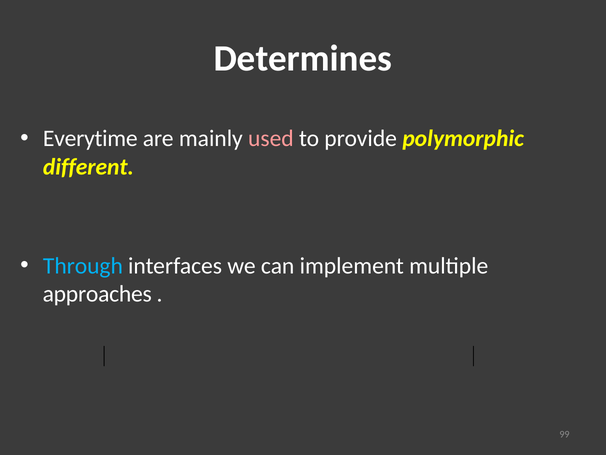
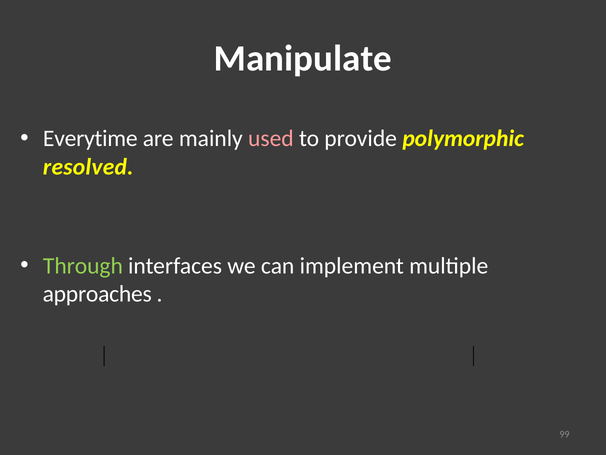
Determines: Determines -> Manipulate
different: different -> resolved
Through colour: light blue -> light green
